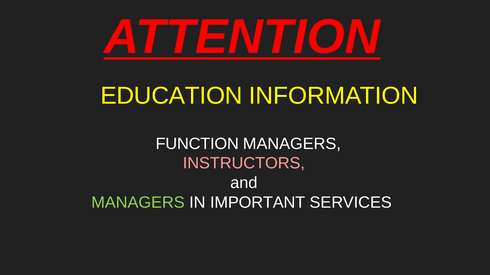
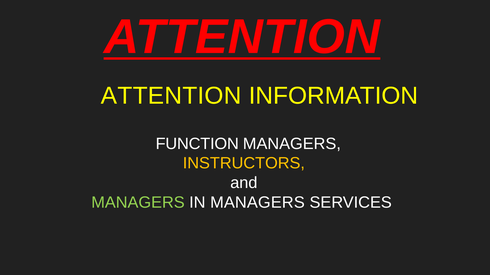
EDUCATION at (171, 96): EDUCATION -> ATTENTION
INSTRUCTORS colour: pink -> yellow
IN IMPORTANT: IMPORTANT -> MANAGERS
